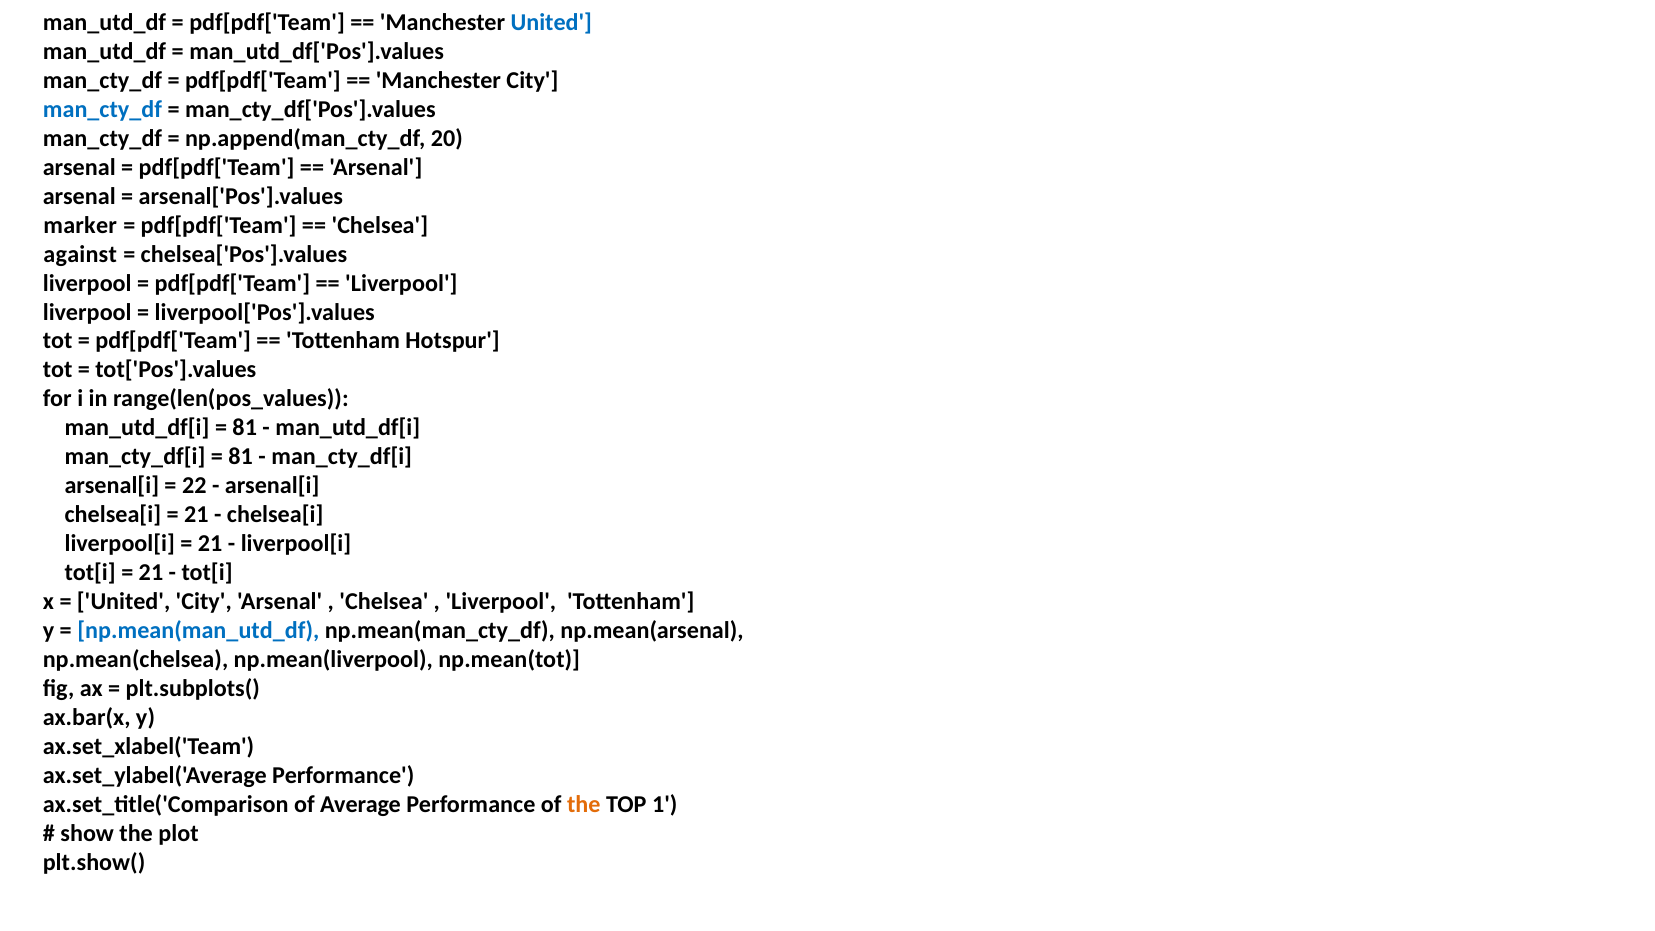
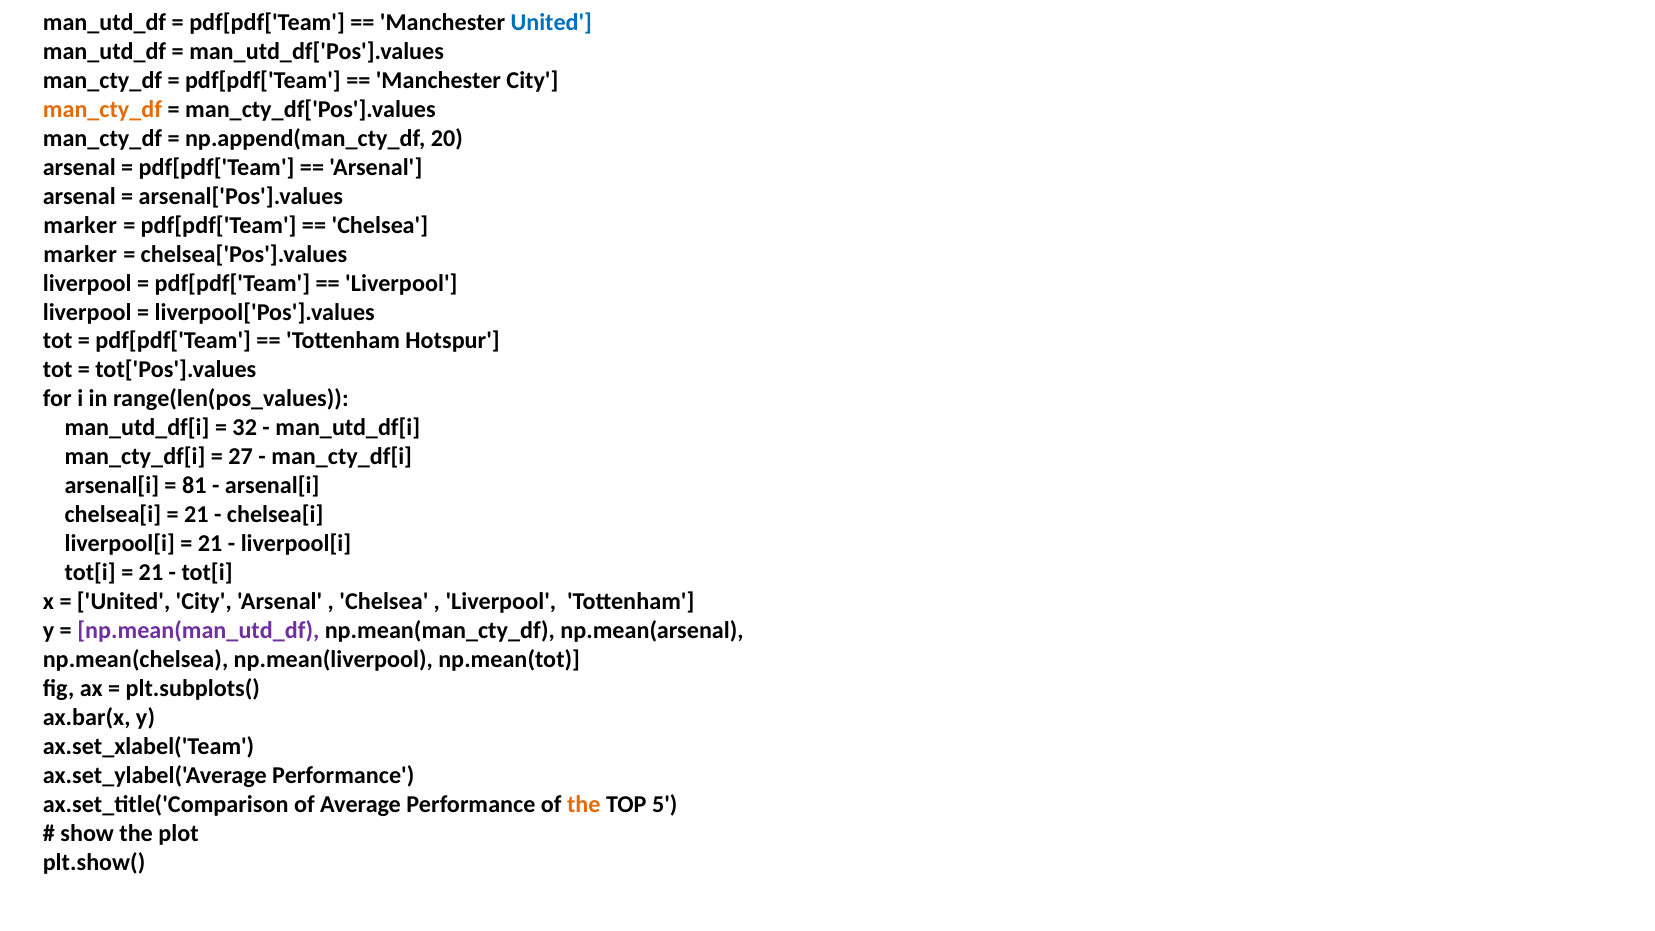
man_cty_df at (102, 109) colour: blue -> orange
against at (80, 254): against -> marker
81 at (245, 428): 81 -> 32
81 at (241, 457): 81 -> 27
22: 22 -> 81
np.mean(man_utd_df colour: blue -> purple
1: 1 -> 5
